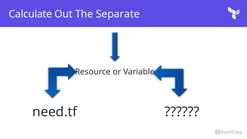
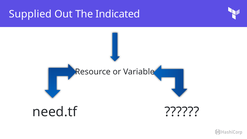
Calculate: Calculate -> Supplied
Separate: Separate -> Indicated
